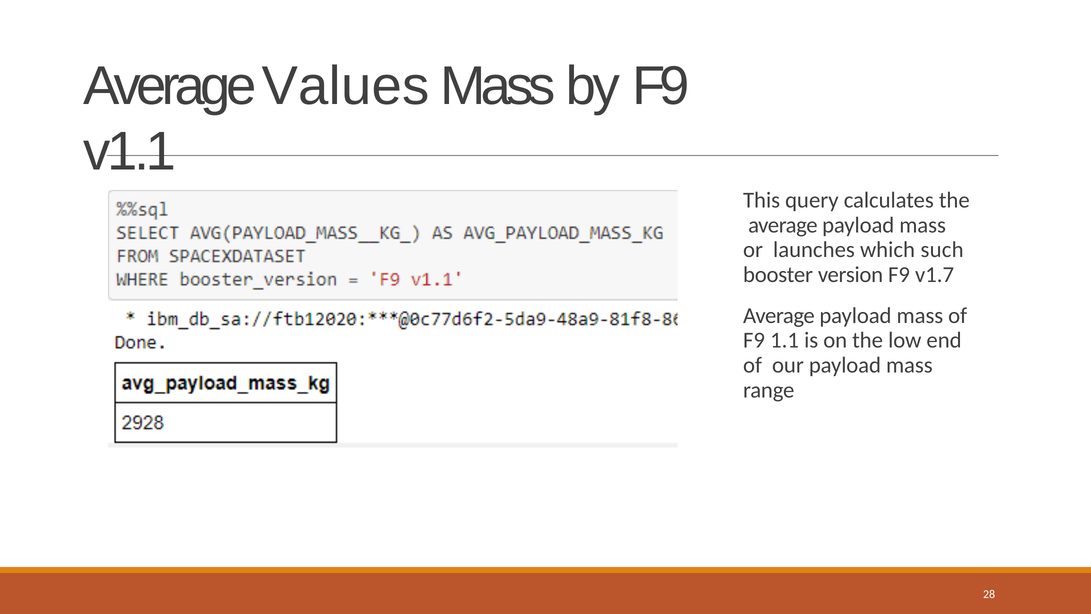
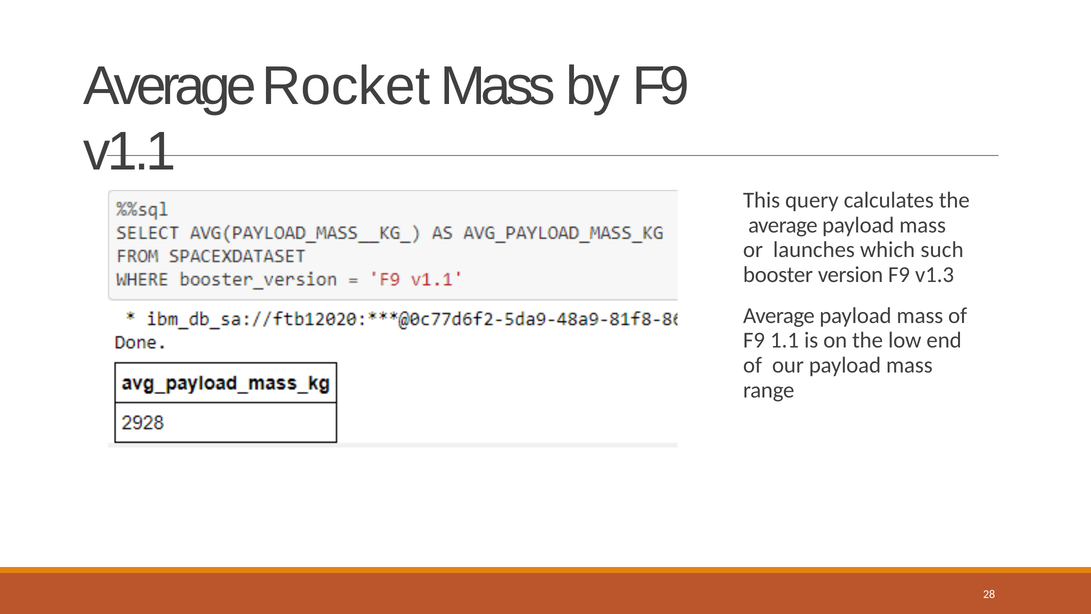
Values: Values -> Rocket
v1.7: v1.7 -> v1.3
